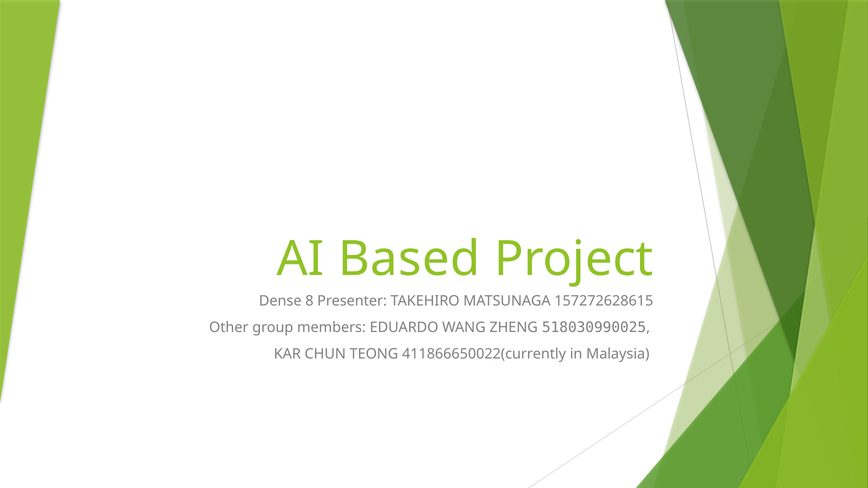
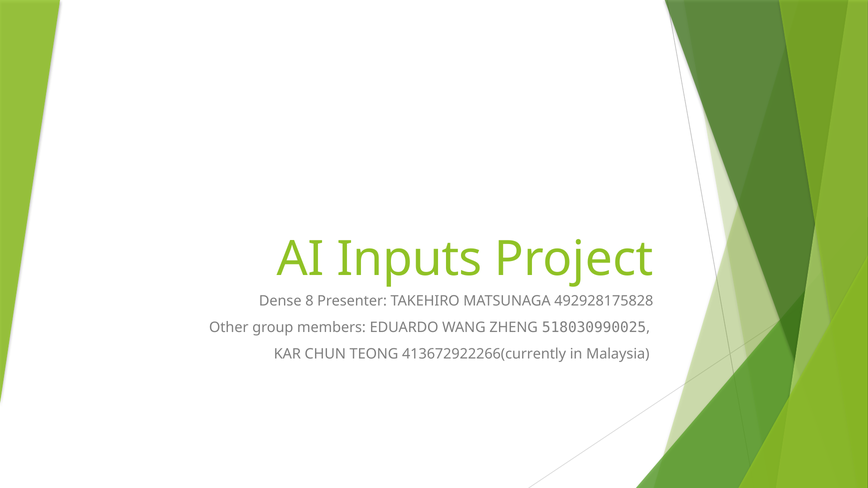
Based: Based -> Inputs
157272628615: 157272628615 -> 492928175828
411866650022(currently: 411866650022(currently -> 413672922266(currently
